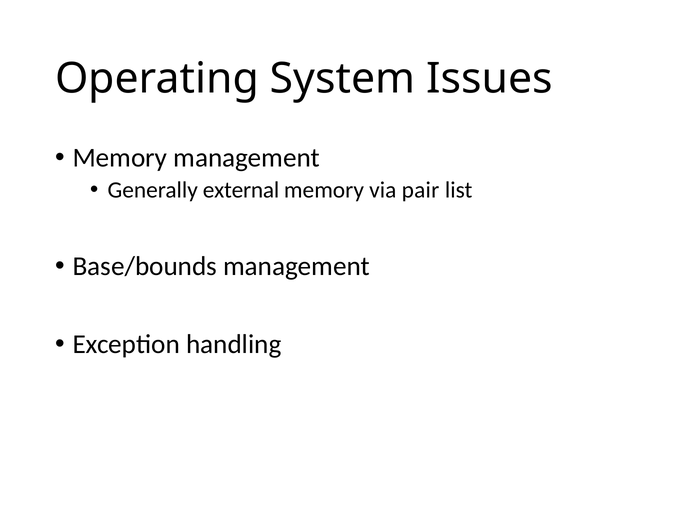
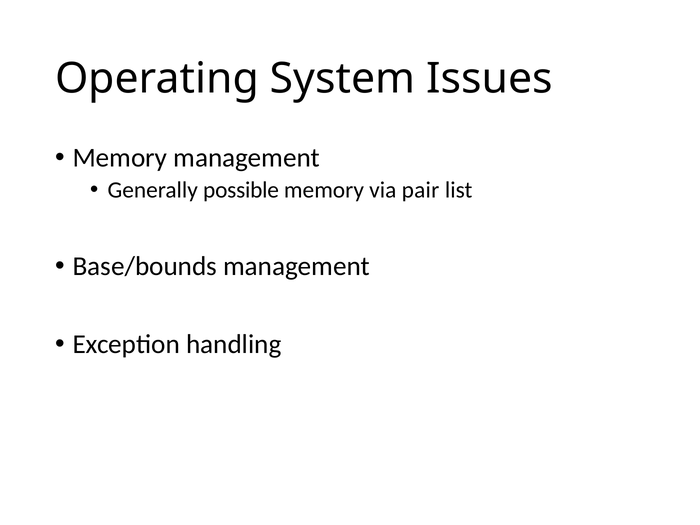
external: external -> possible
